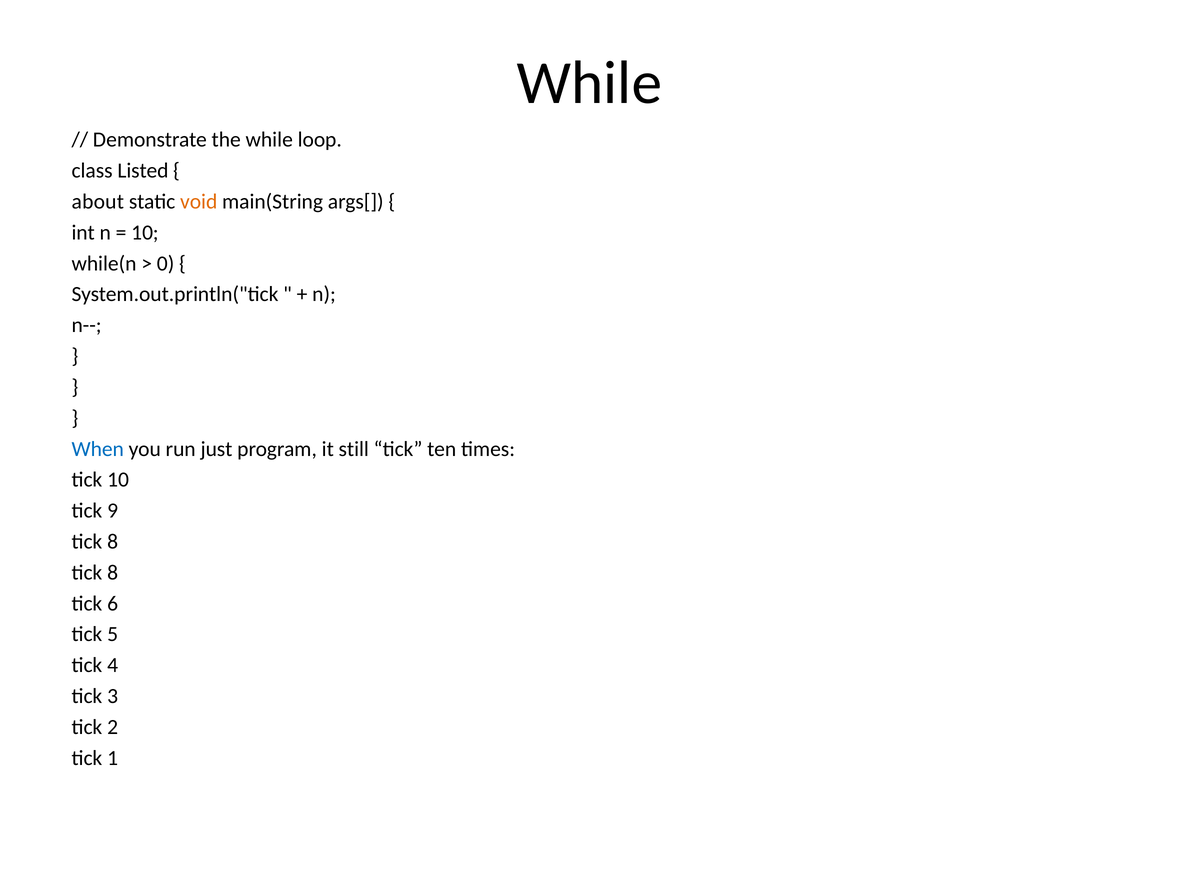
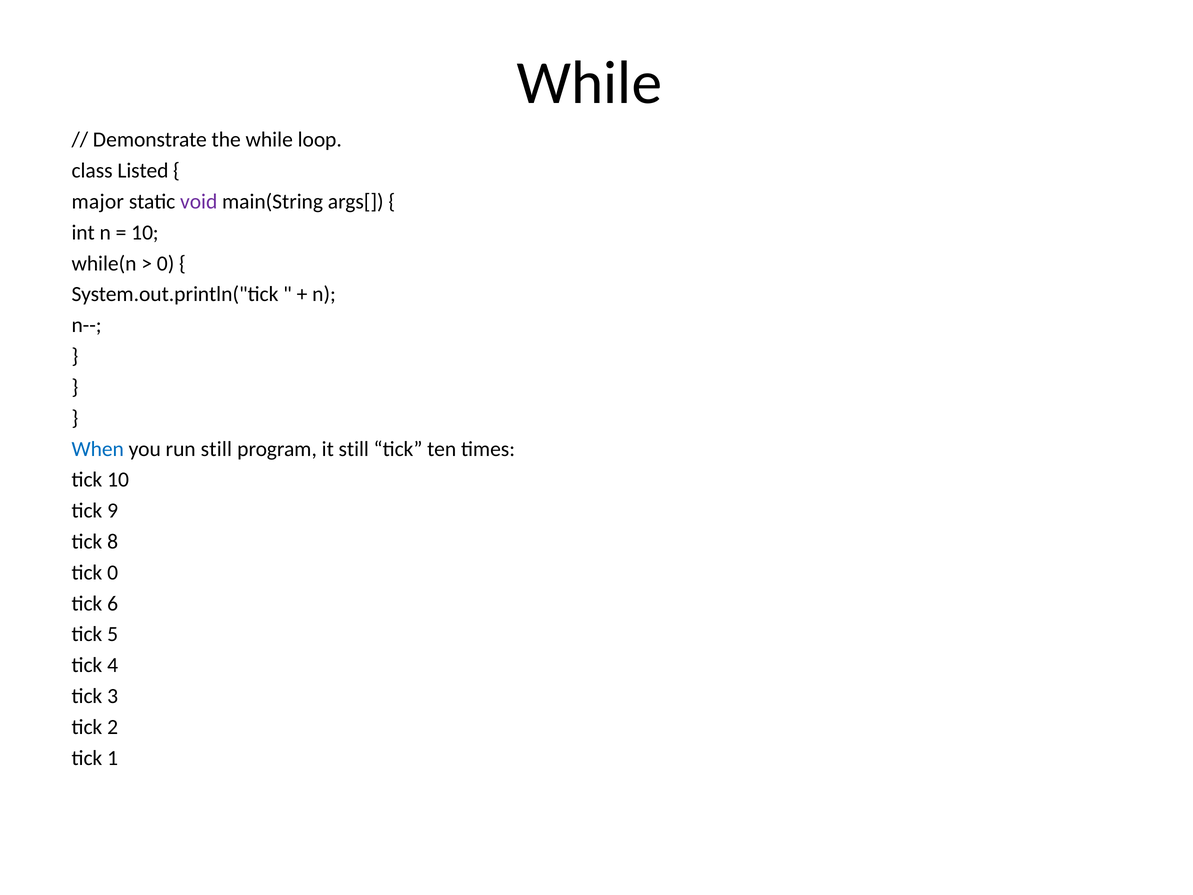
about: about -> major
void colour: orange -> purple
run just: just -> still
8 at (113, 572): 8 -> 0
